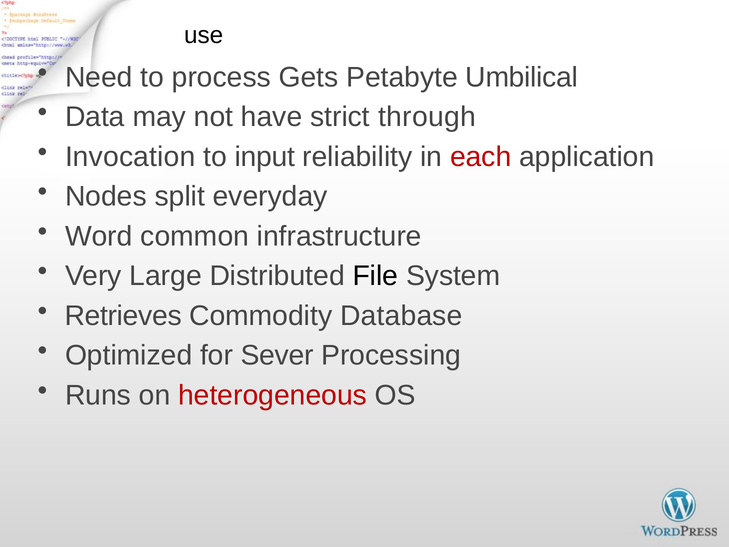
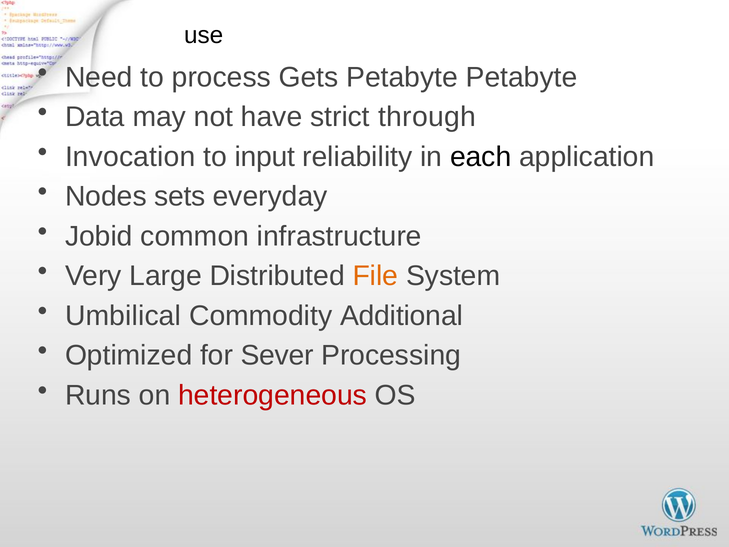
Petabyte Umbilical: Umbilical -> Petabyte
each colour: red -> black
split: split -> sets
Word: Word -> Jobid
File colour: black -> orange
Retrieves: Retrieves -> Umbilical
Database: Database -> Additional
